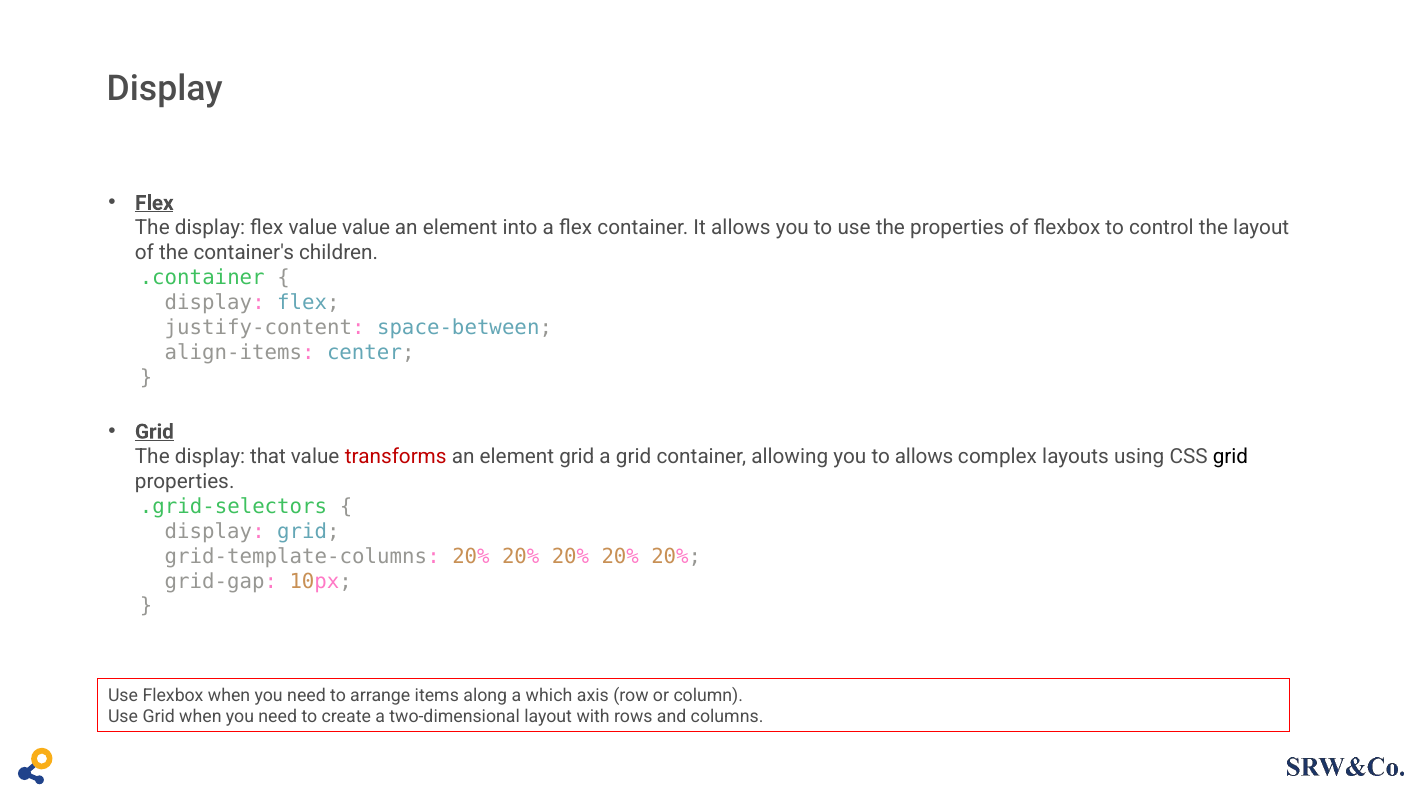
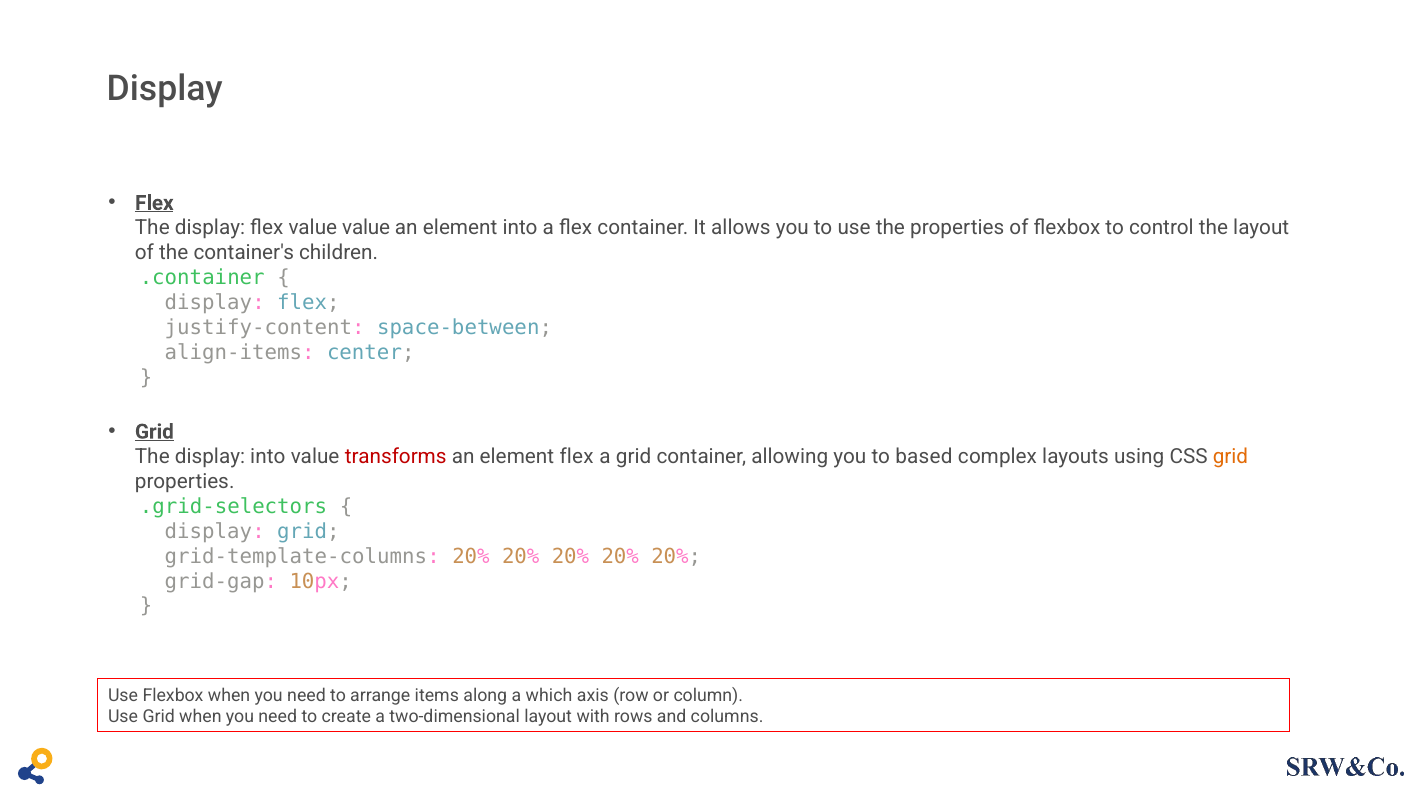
display that: that -> into
element grid: grid -> flex
to allows: allows -> based
grid at (1231, 457) colour: black -> orange
